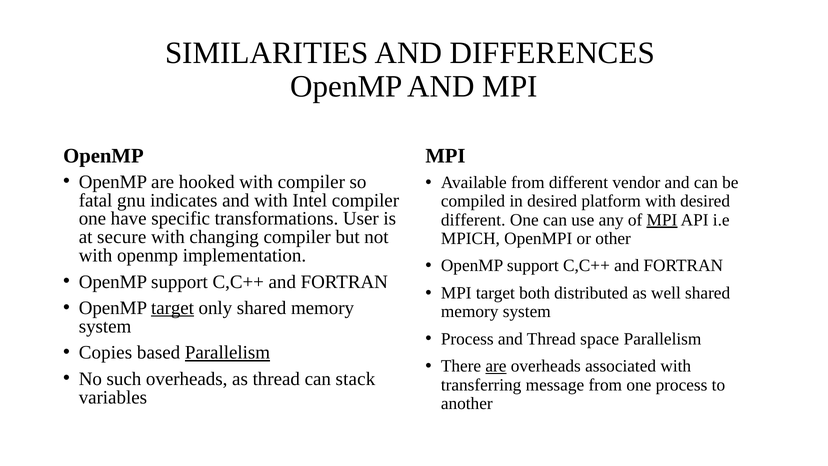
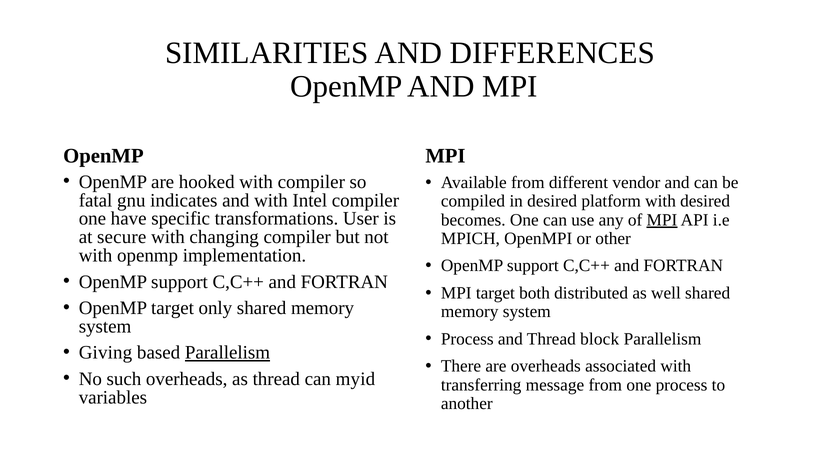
different at (473, 220): different -> becomes
target at (173, 308) underline: present -> none
space: space -> block
Copies: Copies -> Giving
are at (496, 366) underline: present -> none
stack: stack -> myid
